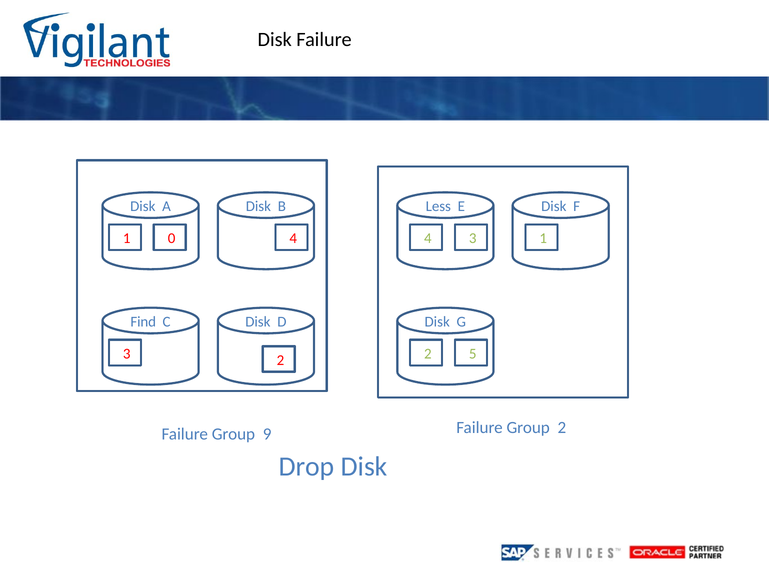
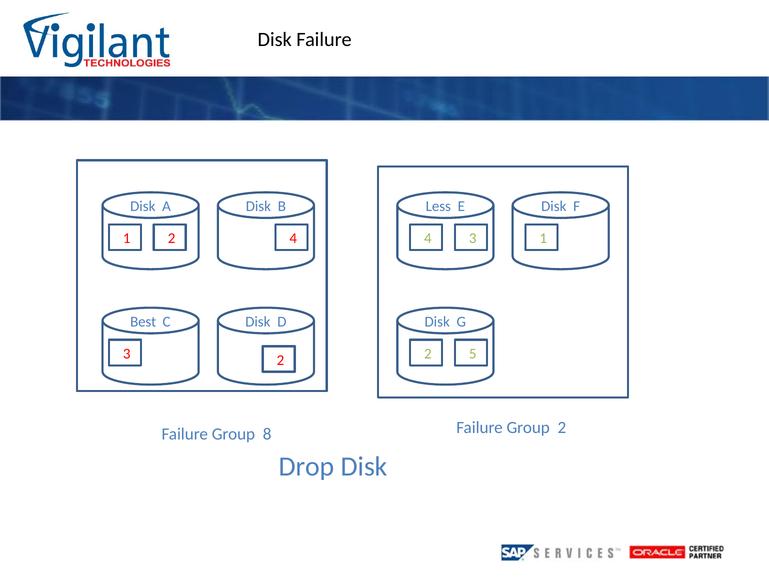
0 at (172, 238): 0 -> 2
Find: Find -> Best
9: 9 -> 8
